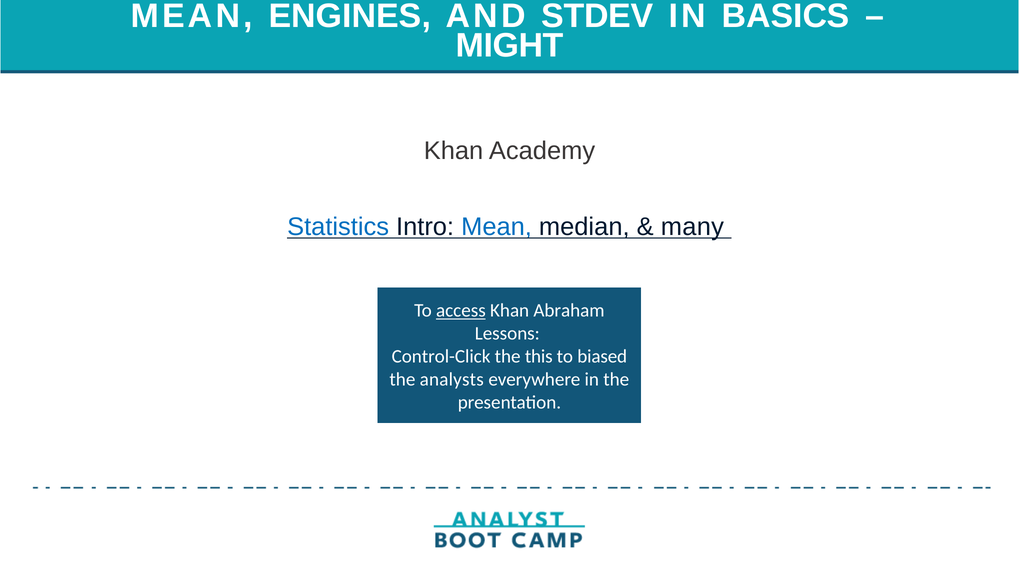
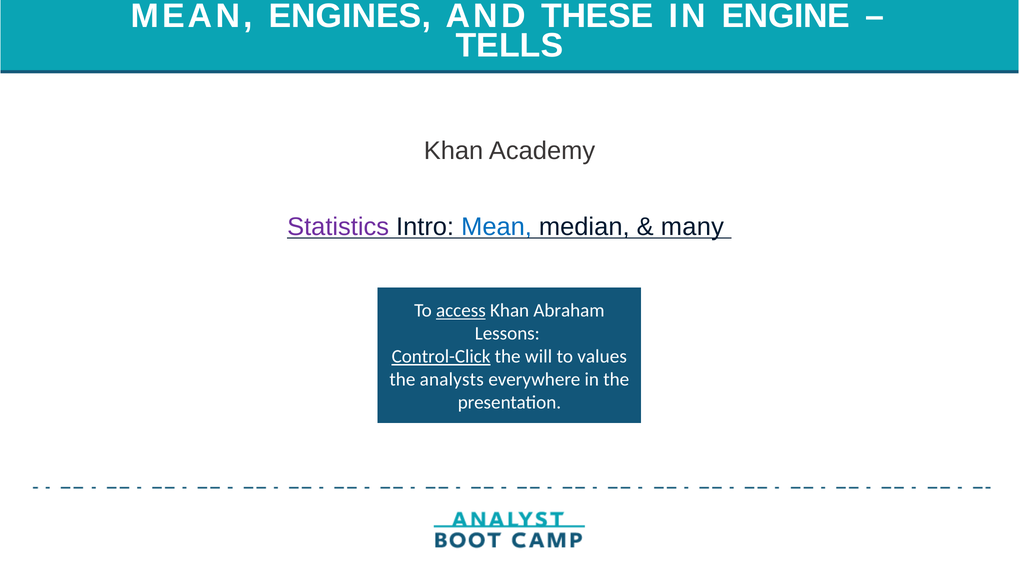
STDEV: STDEV -> THESE
BASICS: BASICS -> ENGINE
MIGHT: MIGHT -> TELLS
Statistics colour: blue -> purple
Control-Click underline: none -> present
this: this -> will
biased: biased -> values
